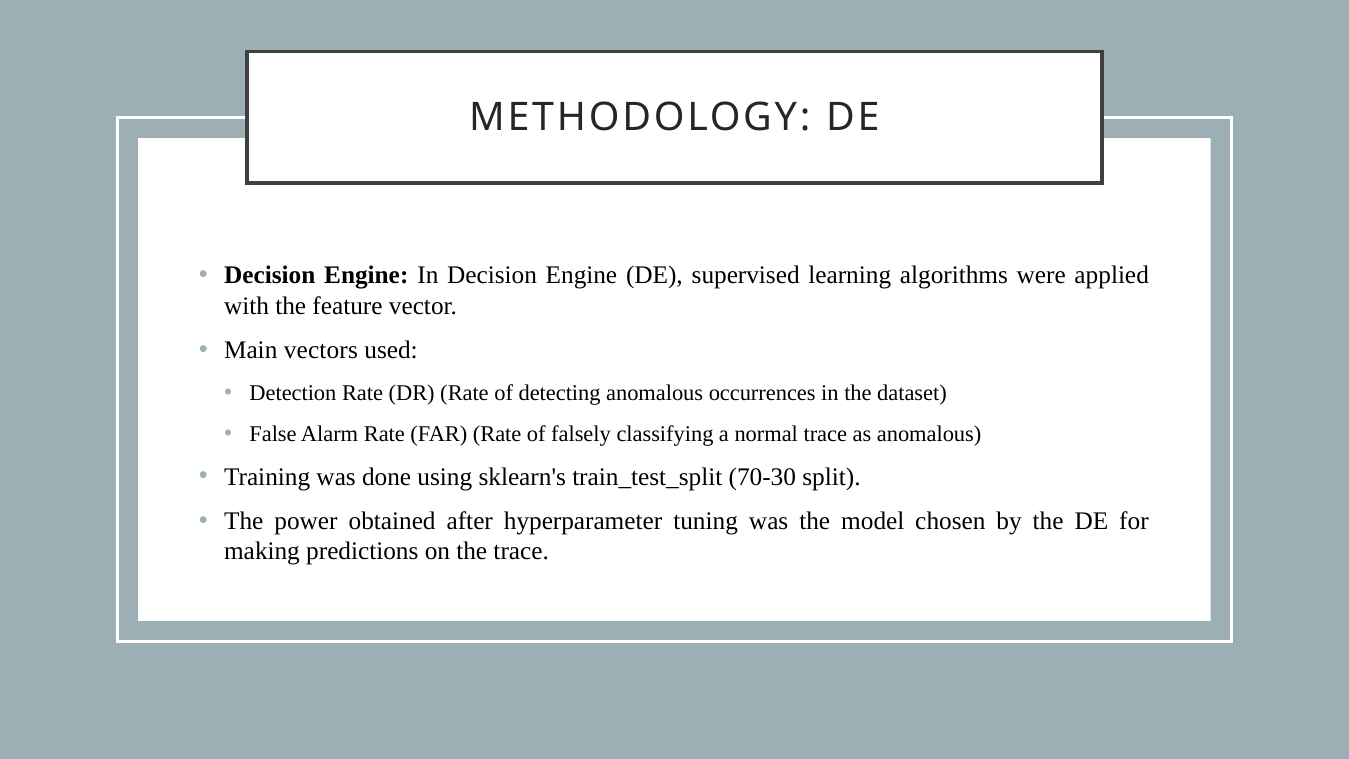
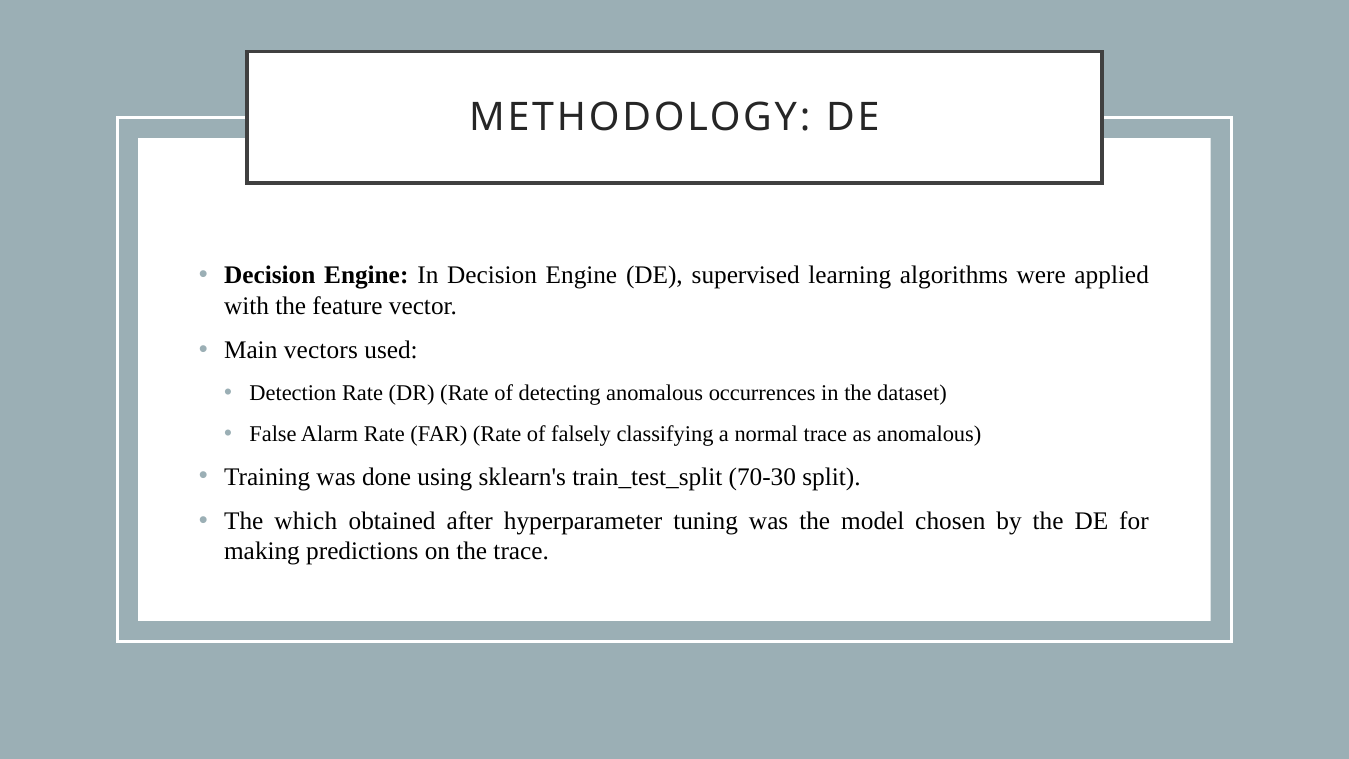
power: power -> which
